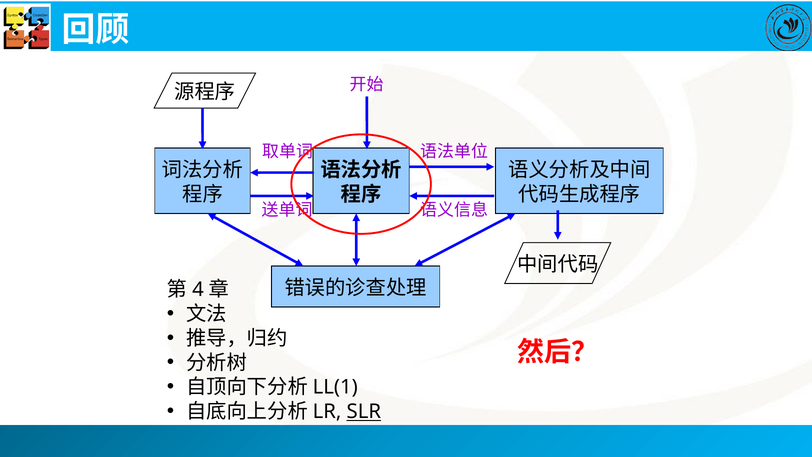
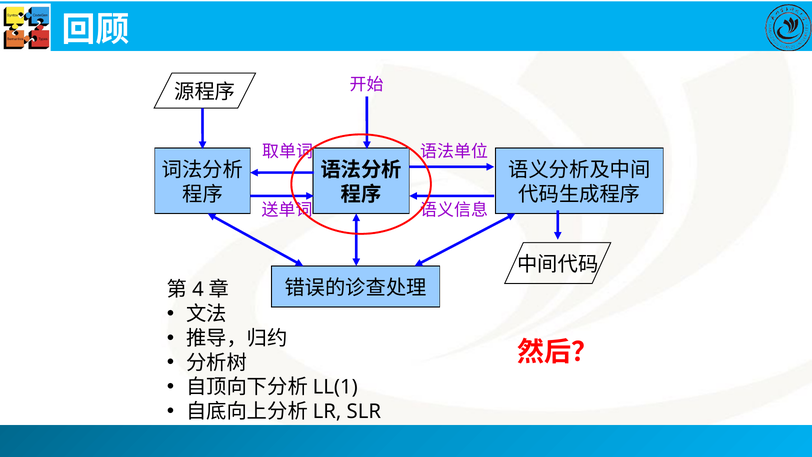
SLR underline: present -> none
